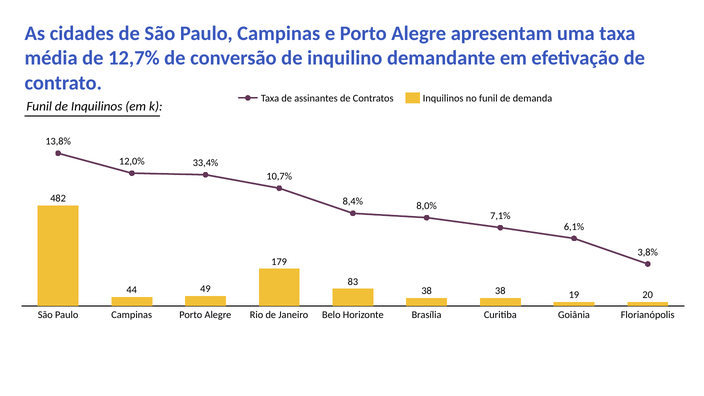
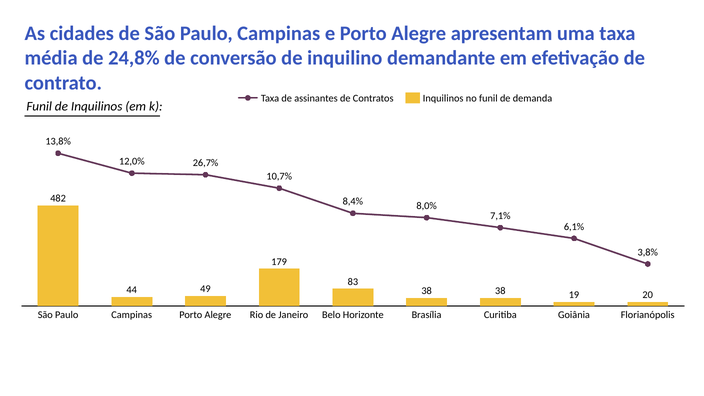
12,7%: 12,7% -> 24,8%
33,4%: 33,4% -> 26,7%
